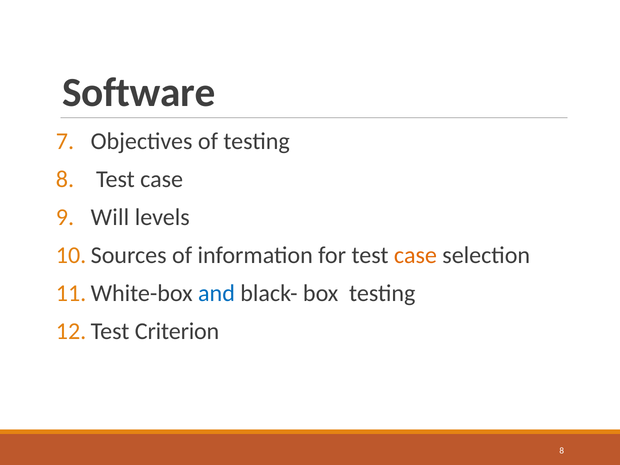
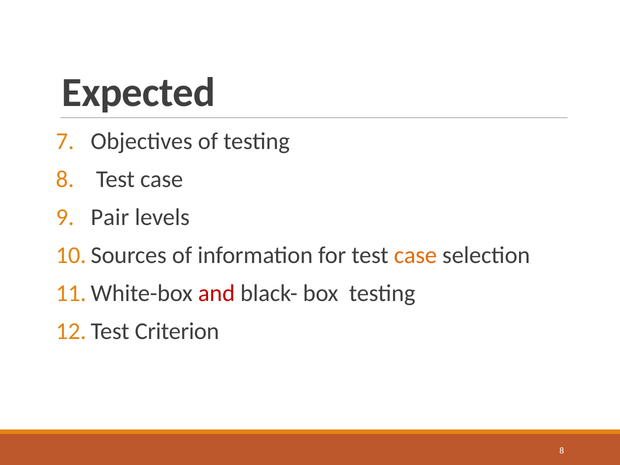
Software: Software -> Expected
Will: Will -> Pair
and colour: blue -> red
